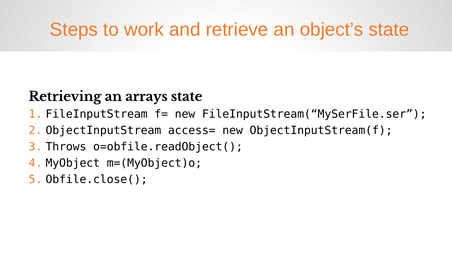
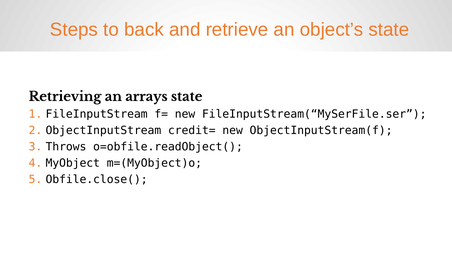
work: work -> back
access=: access= -> credit=
